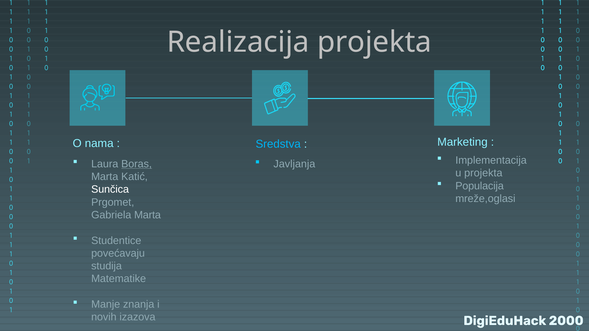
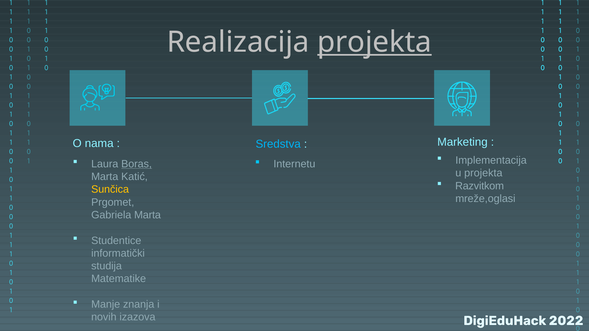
projekta at (374, 42) underline: none -> present
Javljanja: Javljanja -> Internetu
Populacija: Populacija -> Razvitkom
Sunčica colour: white -> yellow
povećavaju: povećavaju -> informatički
2000: 2000 -> 2022
